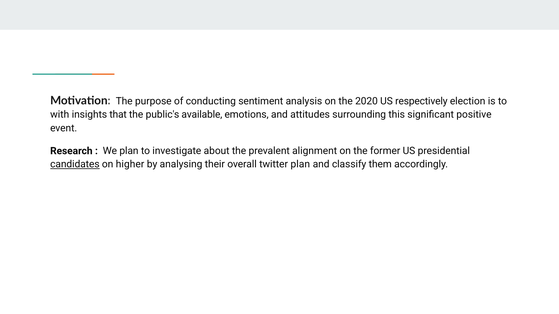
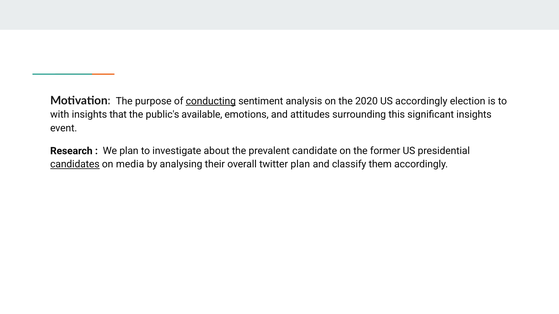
conducting underline: none -> present
US respectively: respectively -> accordingly
significant positive: positive -> insights
alignment: alignment -> candidate
higher: higher -> media
